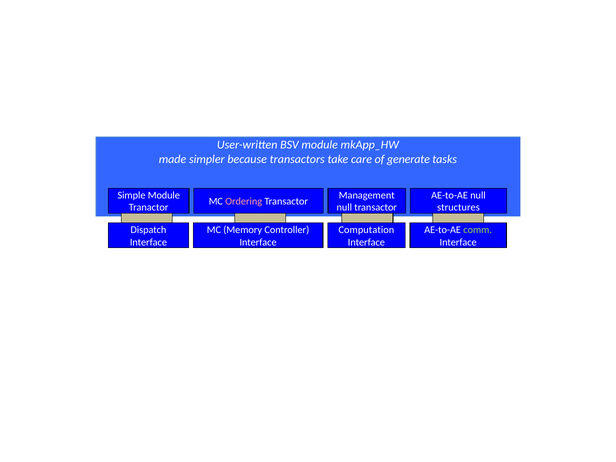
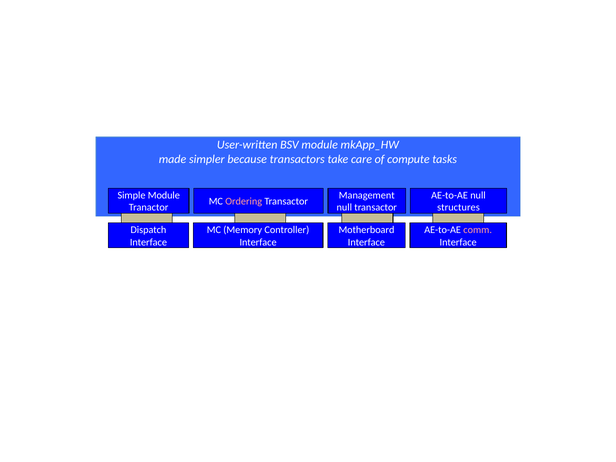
generate: generate -> compute
Computation: Computation -> Motherboard
comm colour: light green -> pink
